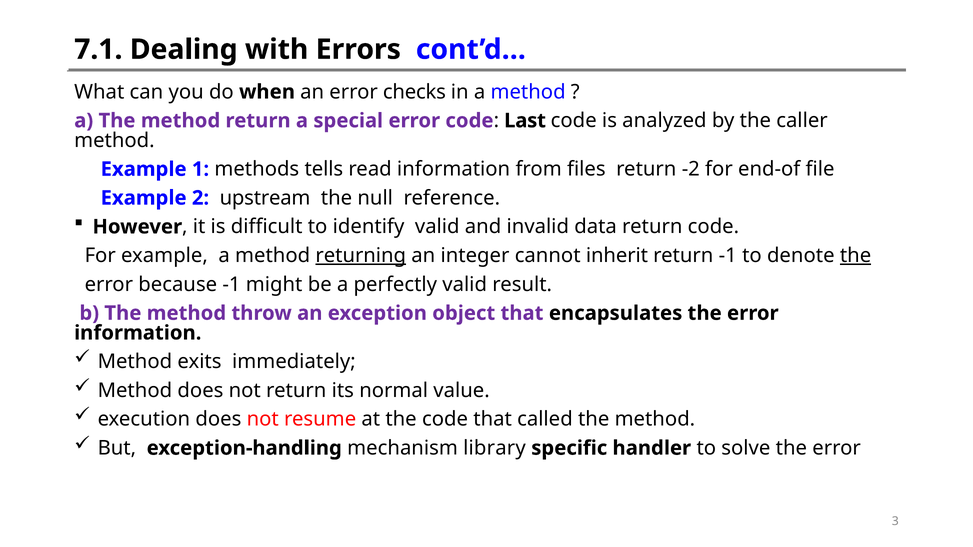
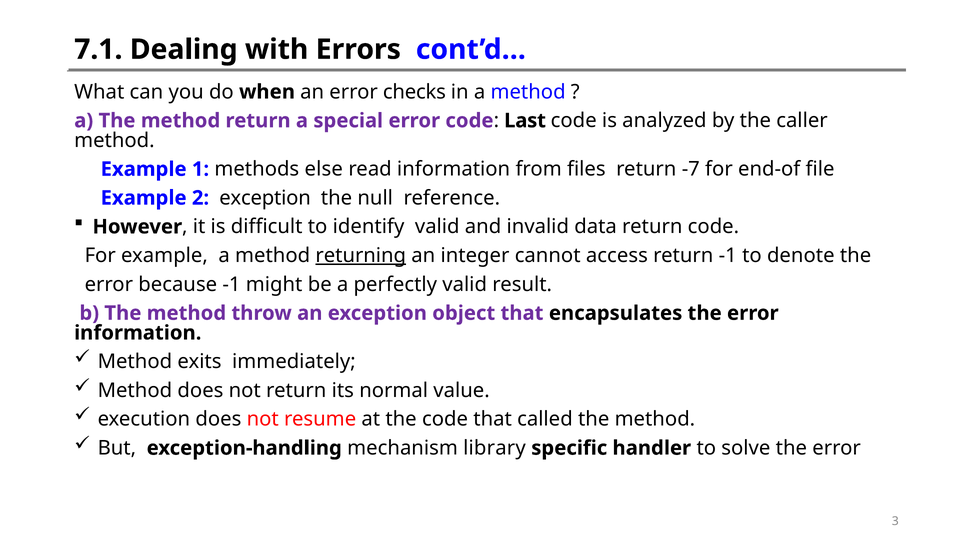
tells: tells -> else
-2: -2 -> -7
2 upstream: upstream -> exception
inherit: inherit -> access
the at (856, 256) underline: present -> none
